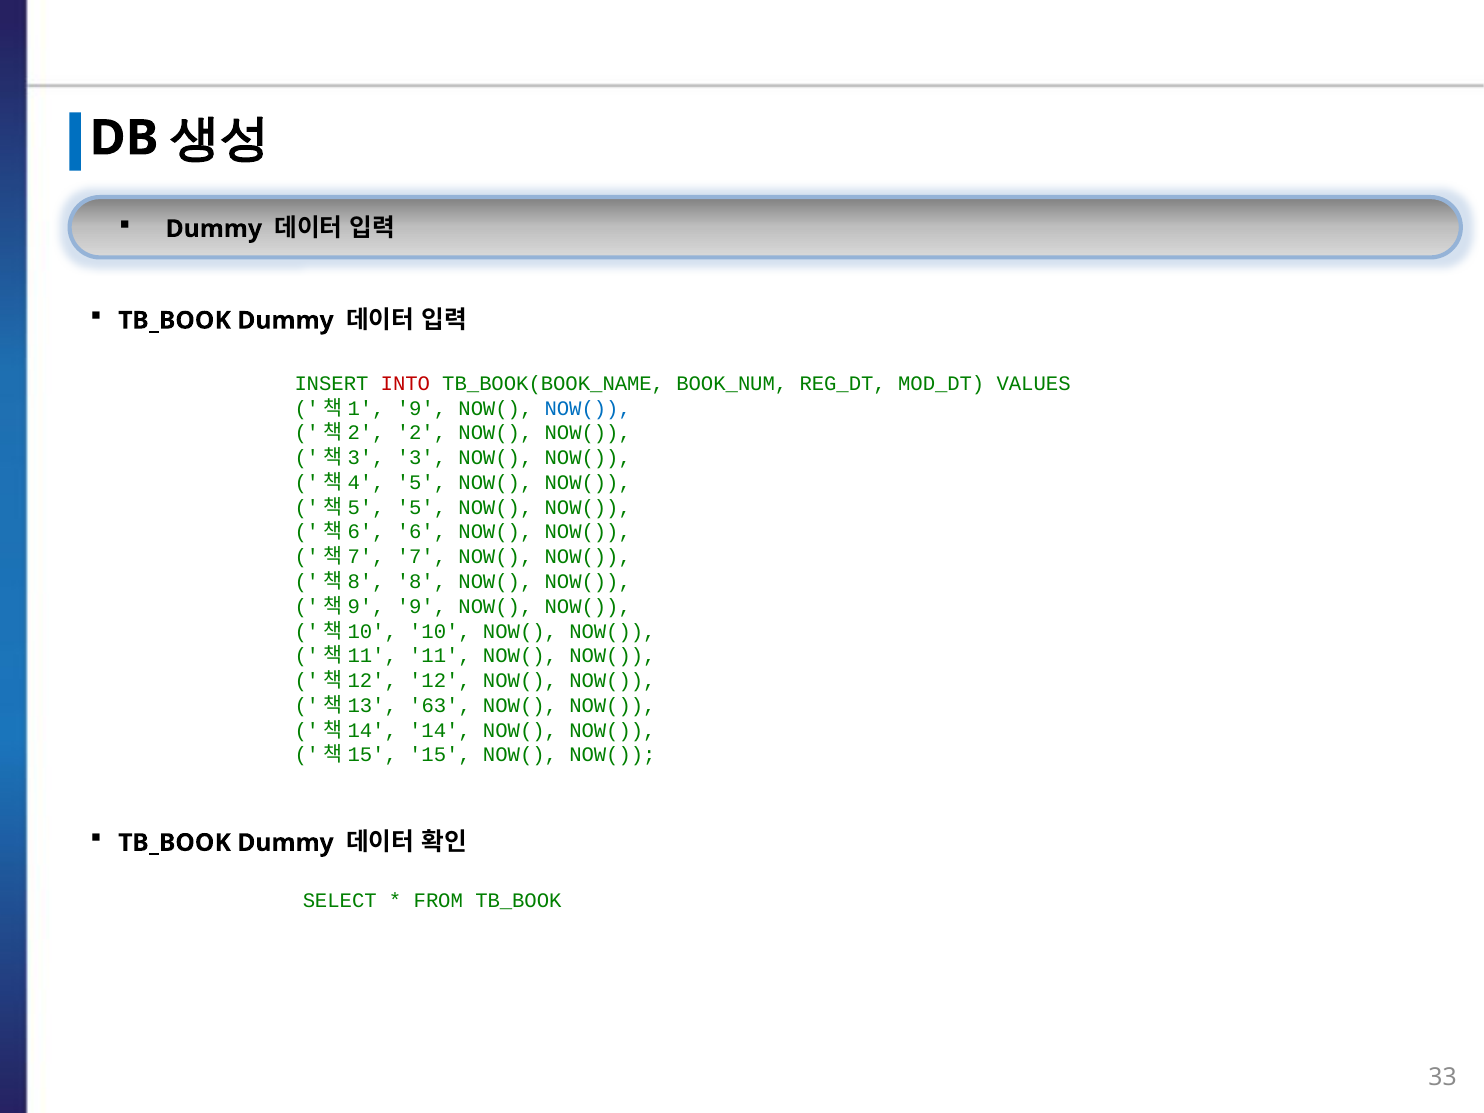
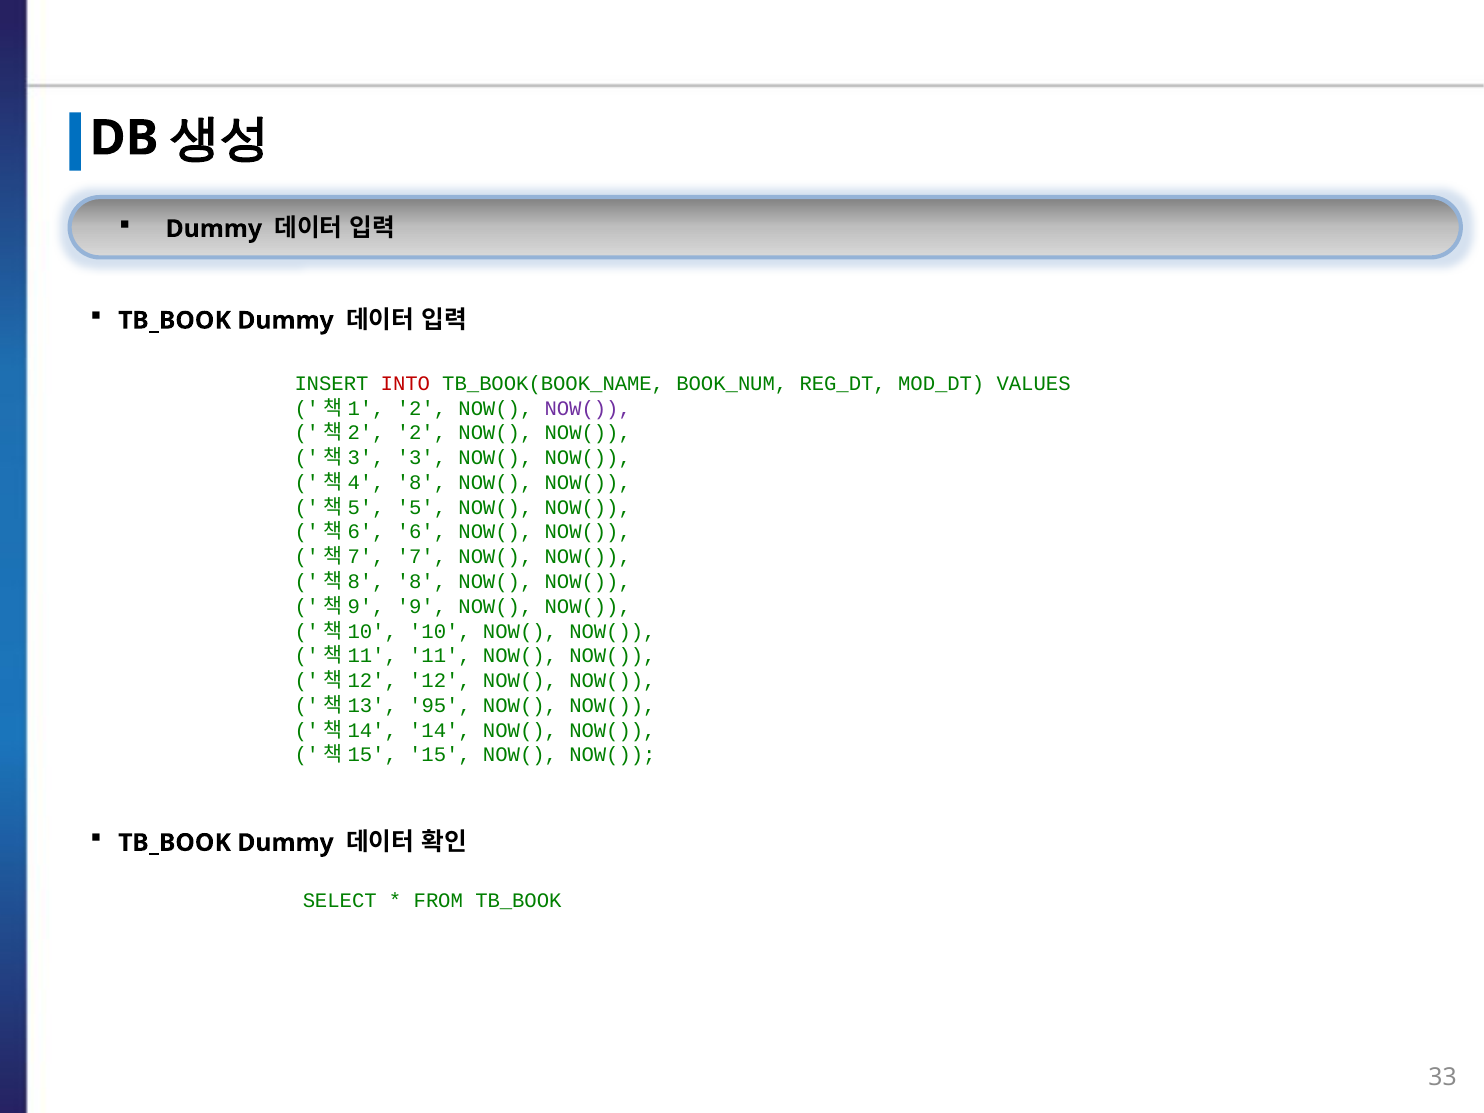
9 at (422, 408): 9 -> 2
NOW( at (588, 408) colour: blue -> purple
5 at (422, 483): 5 -> 8
63: 63 -> 95
